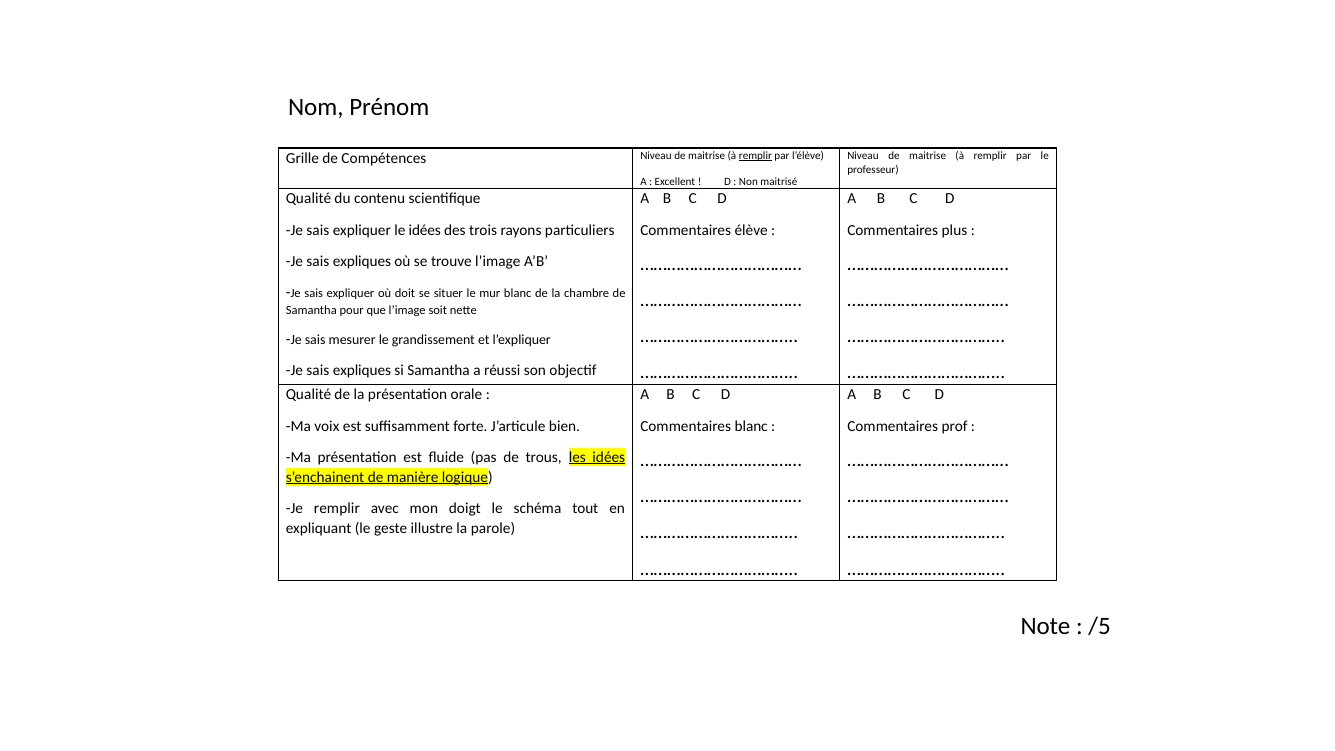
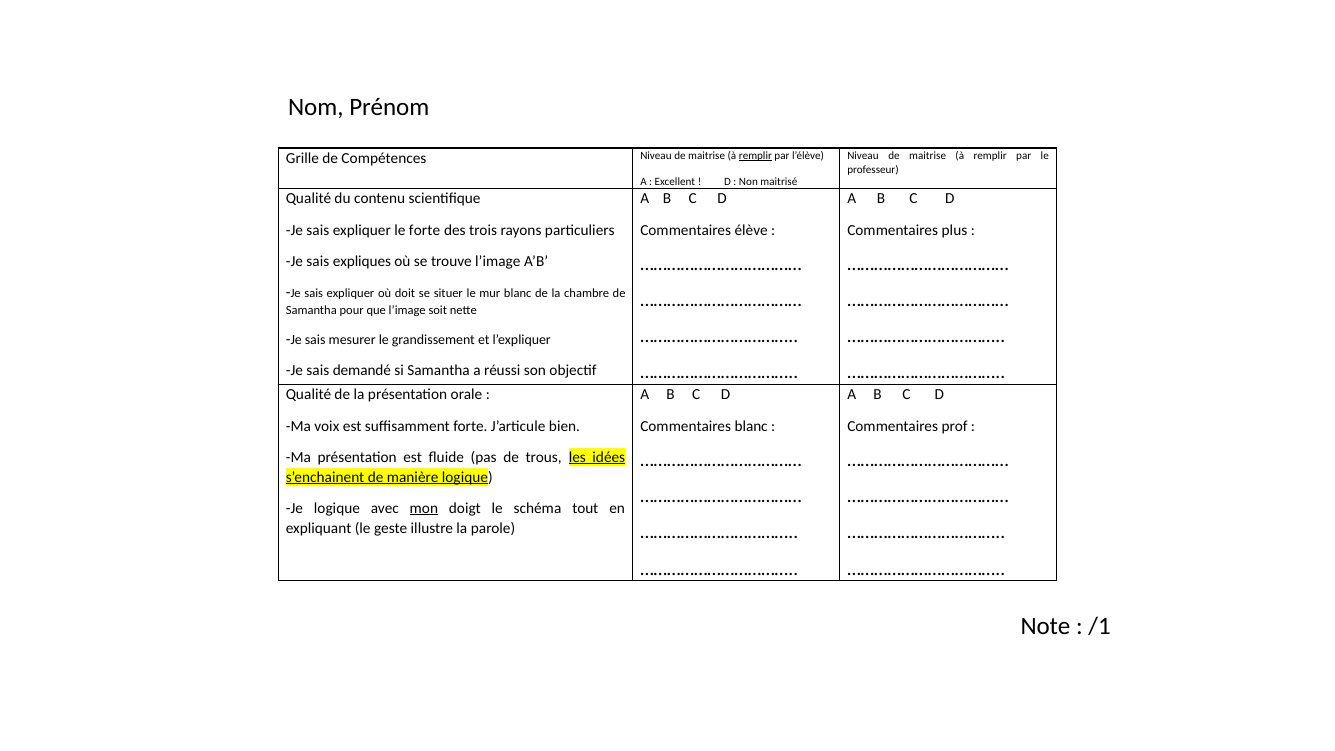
le idées: idées -> forte
expliques at (362, 370): expliques -> demandé
Je remplir: remplir -> logique
mon underline: none -> present
/5: /5 -> /1
